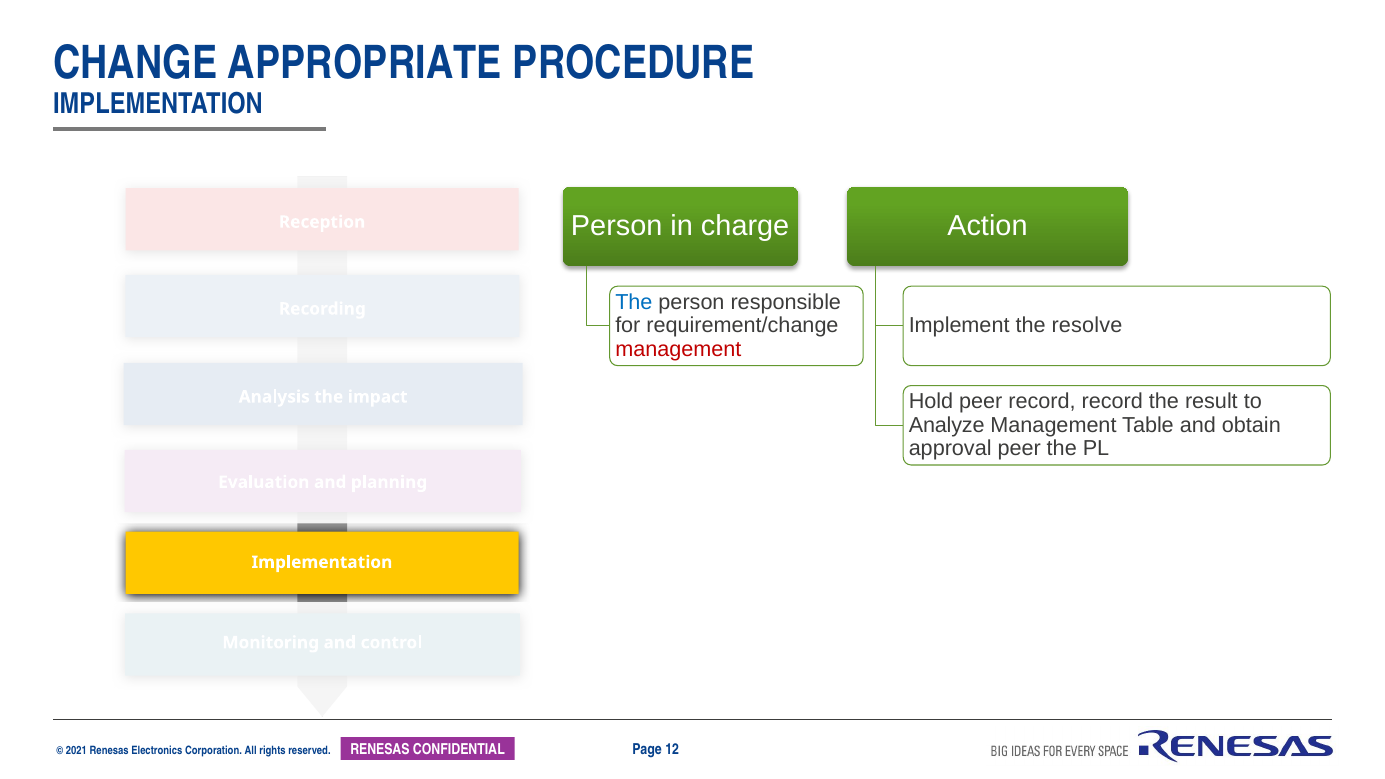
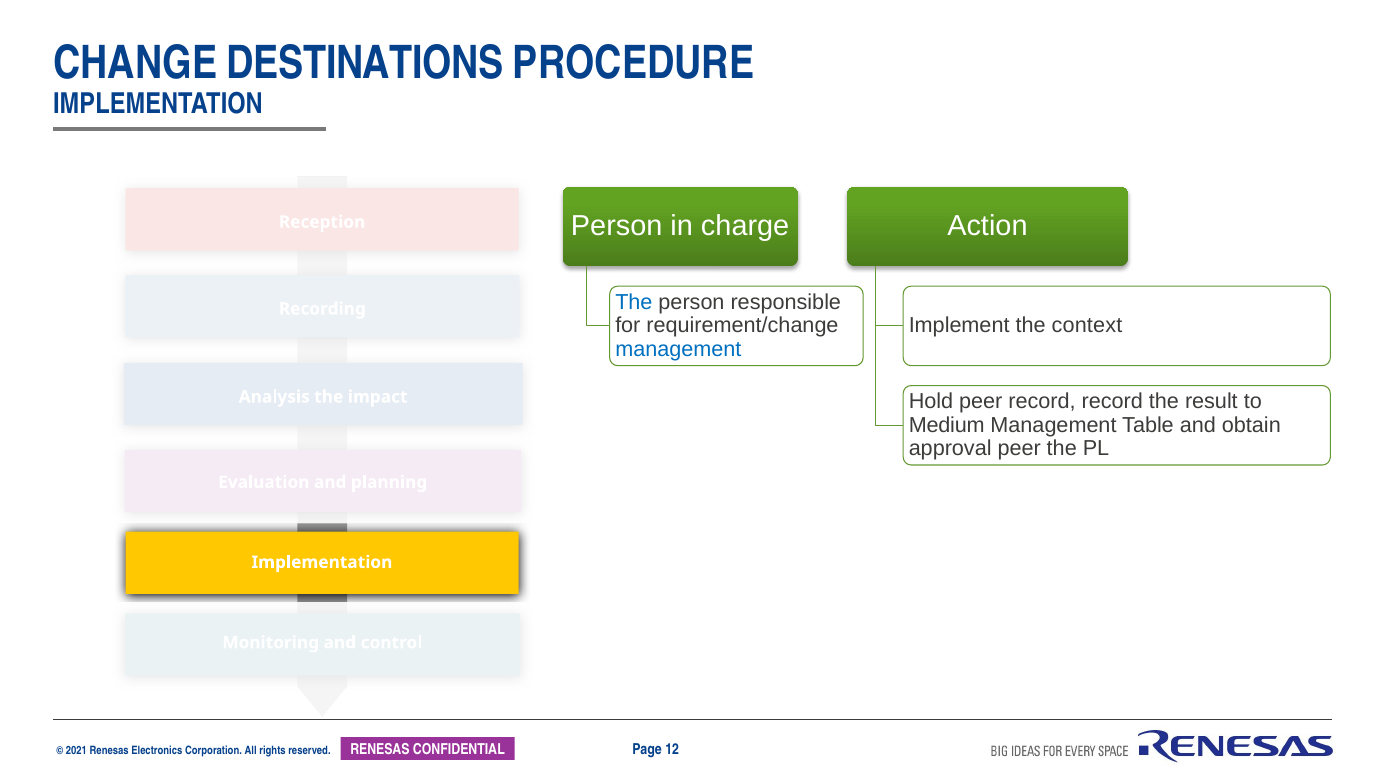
APPROPRIATE: APPROPRIATE -> DESTINATIONS
resolve: resolve -> context
management at (678, 349) colour: red -> blue
Analyze: Analyze -> Medium
